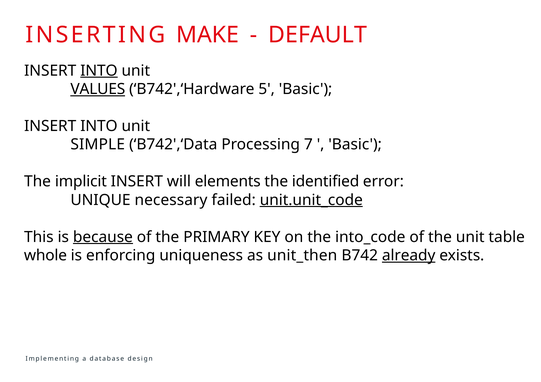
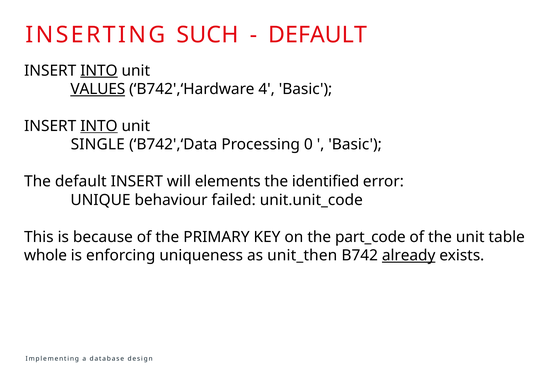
MAKE: MAKE -> SUCH
5: 5 -> 4
INTO at (99, 126) underline: none -> present
SIMPLE: SIMPLE -> SINGLE
7: 7 -> 0
The implicit: implicit -> default
necessary: necessary -> behaviour
unit.unit_code underline: present -> none
because underline: present -> none
into_code: into_code -> part_code
